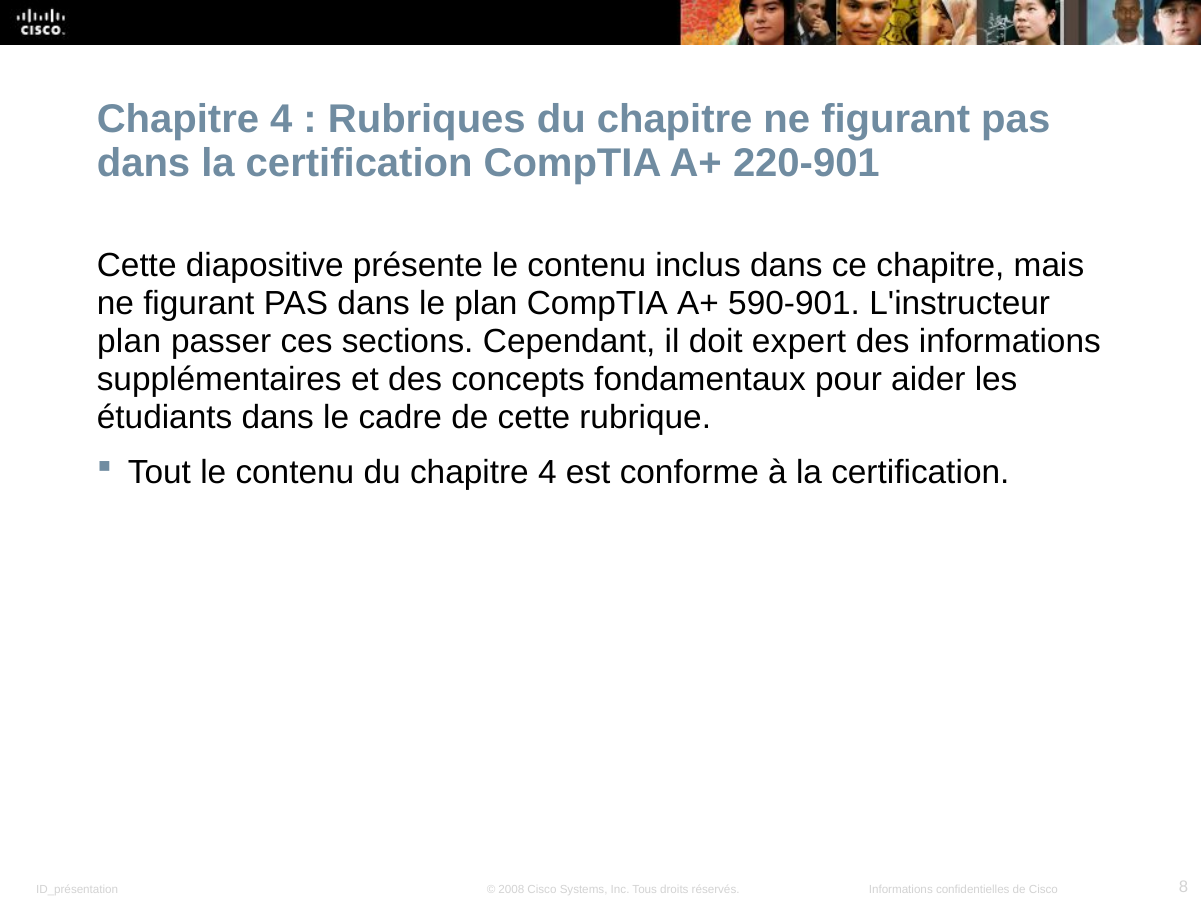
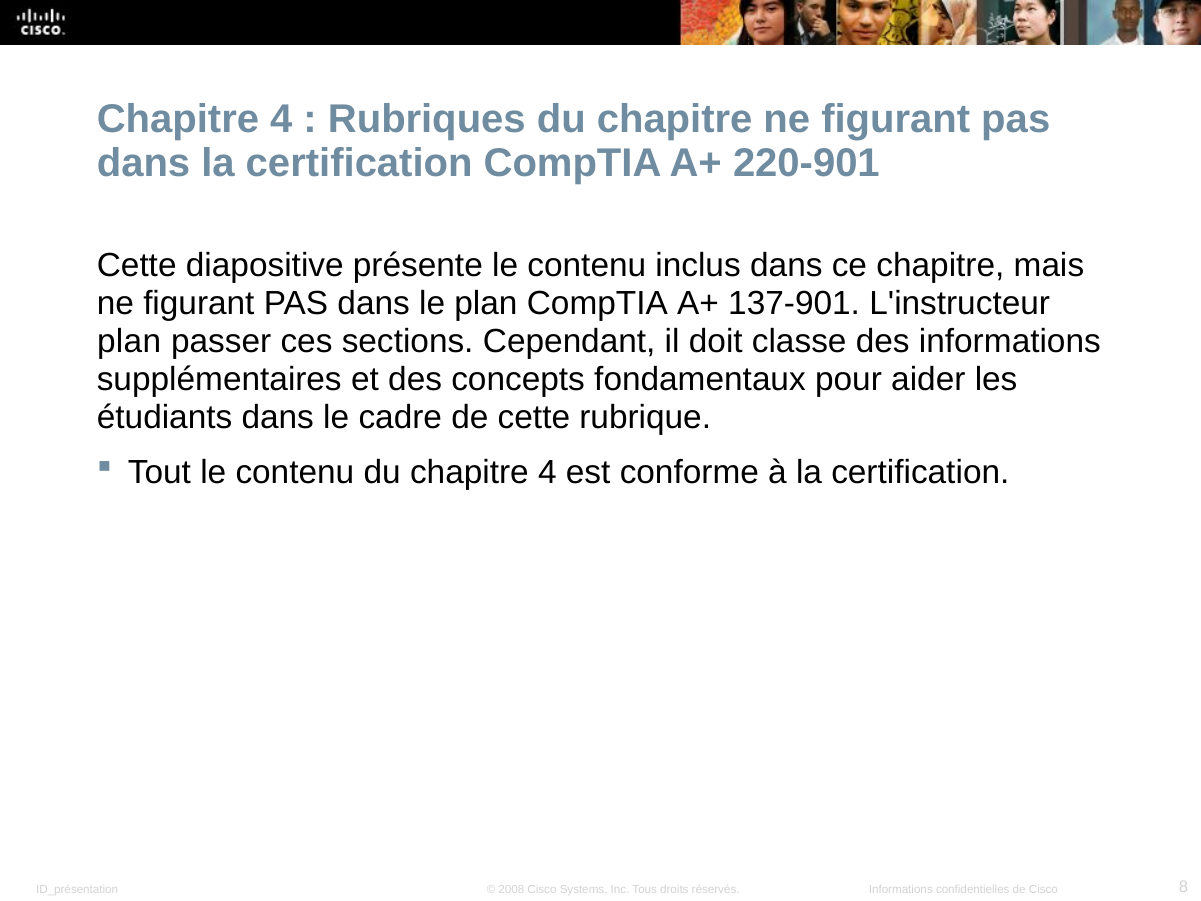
590-901: 590-901 -> 137-901
expert: expert -> classe
